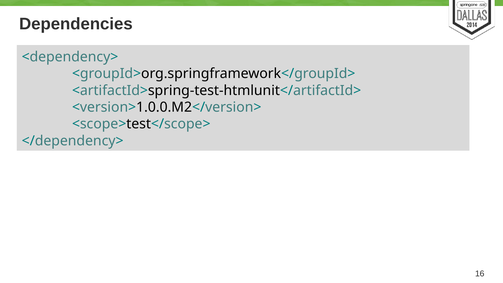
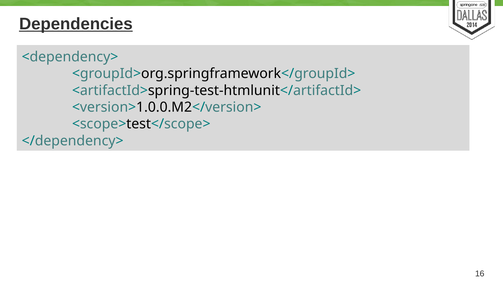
Dependencies underline: none -> present
